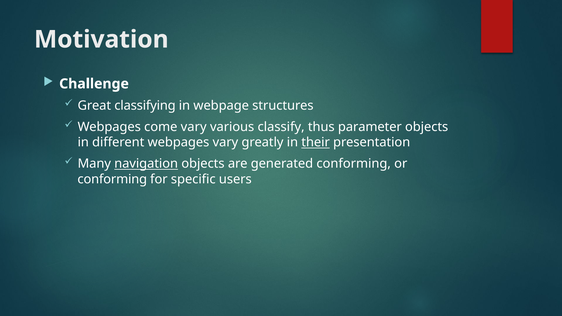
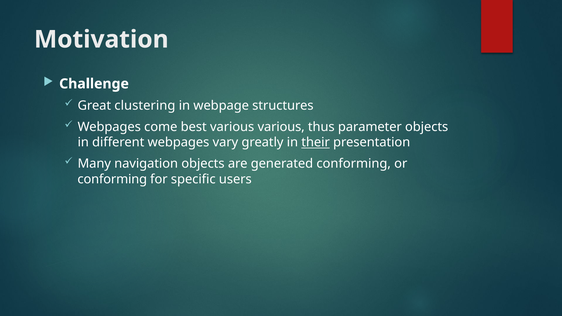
classifying: classifying -> clustering
come vary: vary -> best
various classify: classify -> various
navigation underline: present -> none
